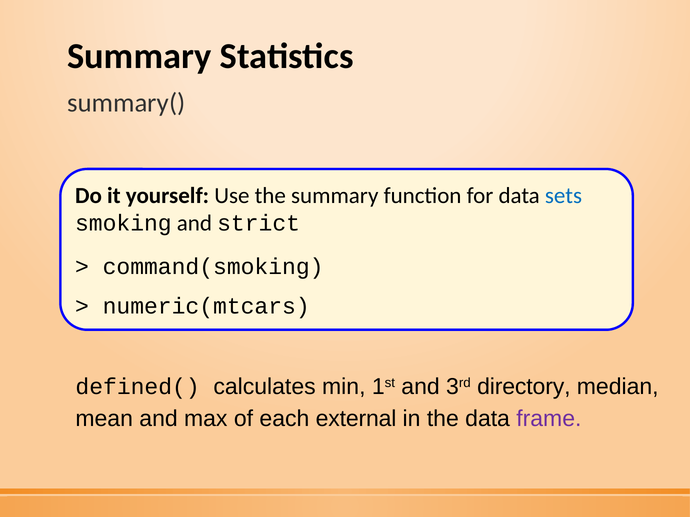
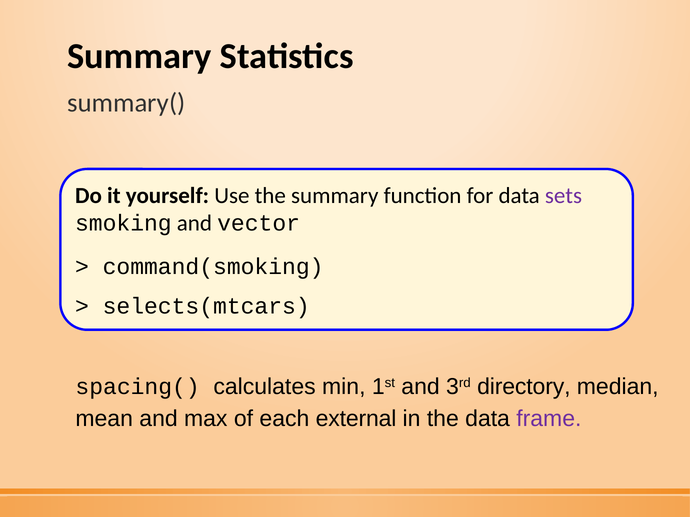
sets colour: blue -> purple
strict: strict -> vector
numeric(mtcars: numeric(mtcars -> selects(mtcars
defined(: defined( -> spacing(
